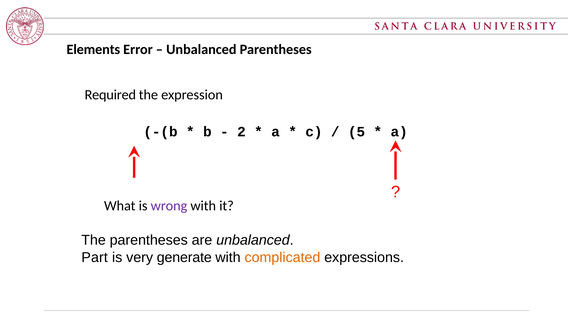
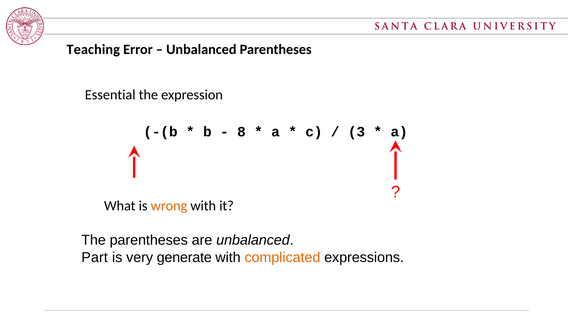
Elements: Elements -> Teaching
Required: Required -> Essential
2: 2 -> 8
5: 5 -> 3
wrong colour: purple -> orange
